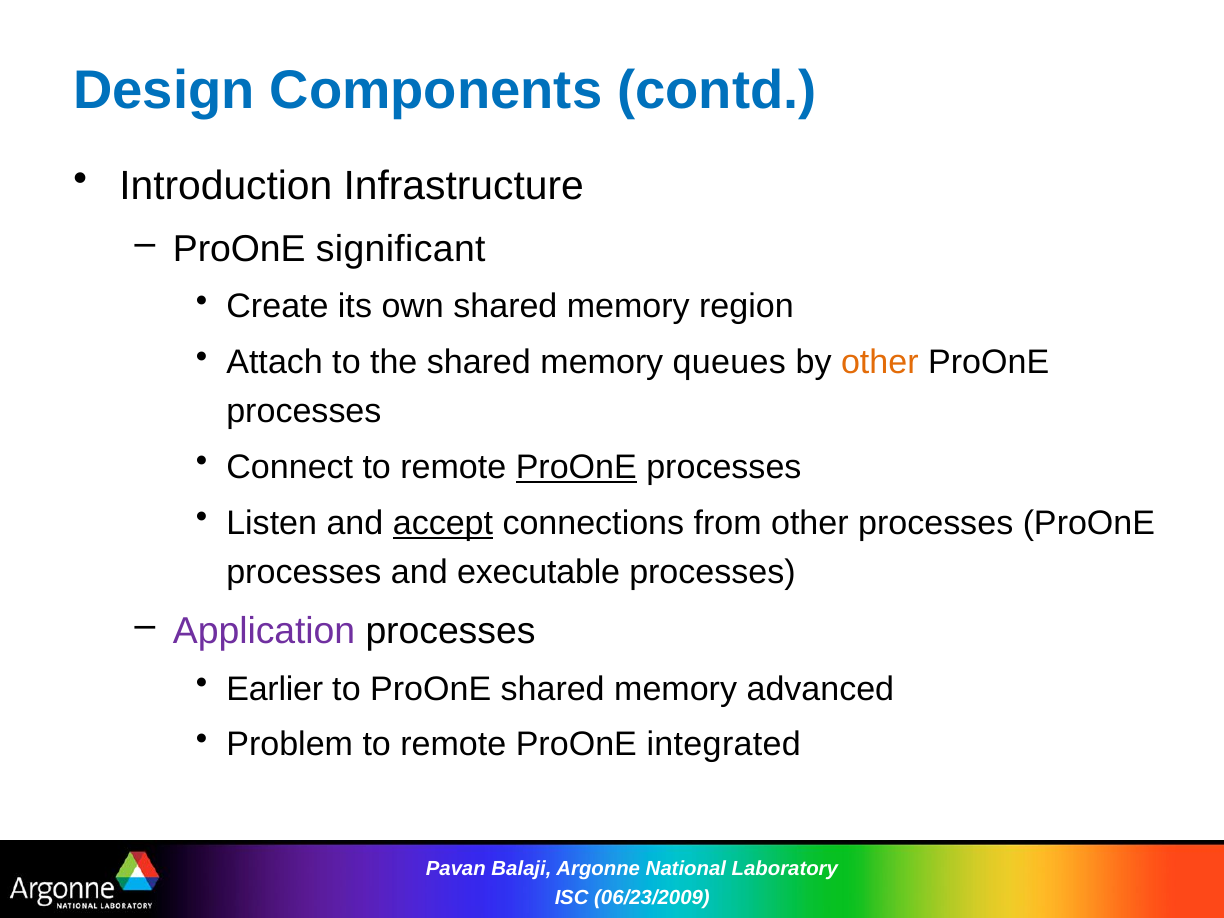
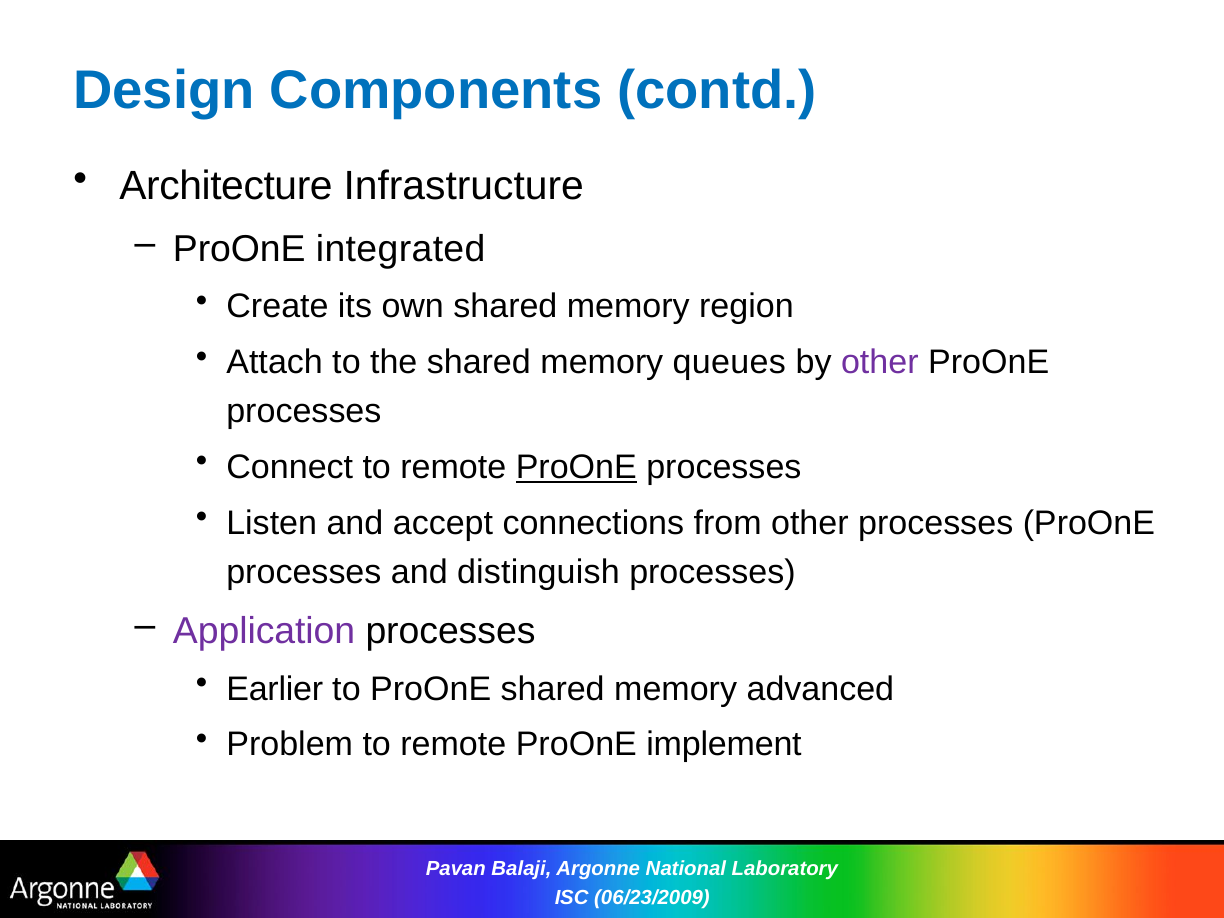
Introduction: Introduction -> Architecture
significant: significant -> integrated
other at (880, 362) colour: orange -> purple
accept underline: present -> none
executable: executable -> distinguish
integrated: integrated -> implement
